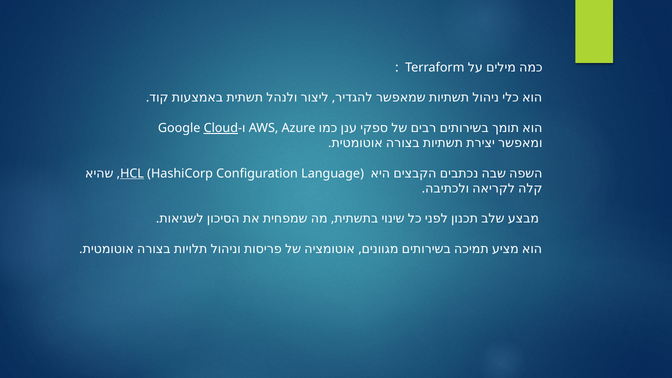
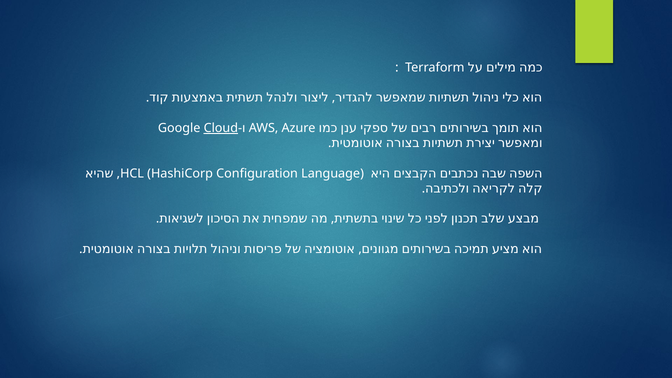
HCL underline: present -> none
